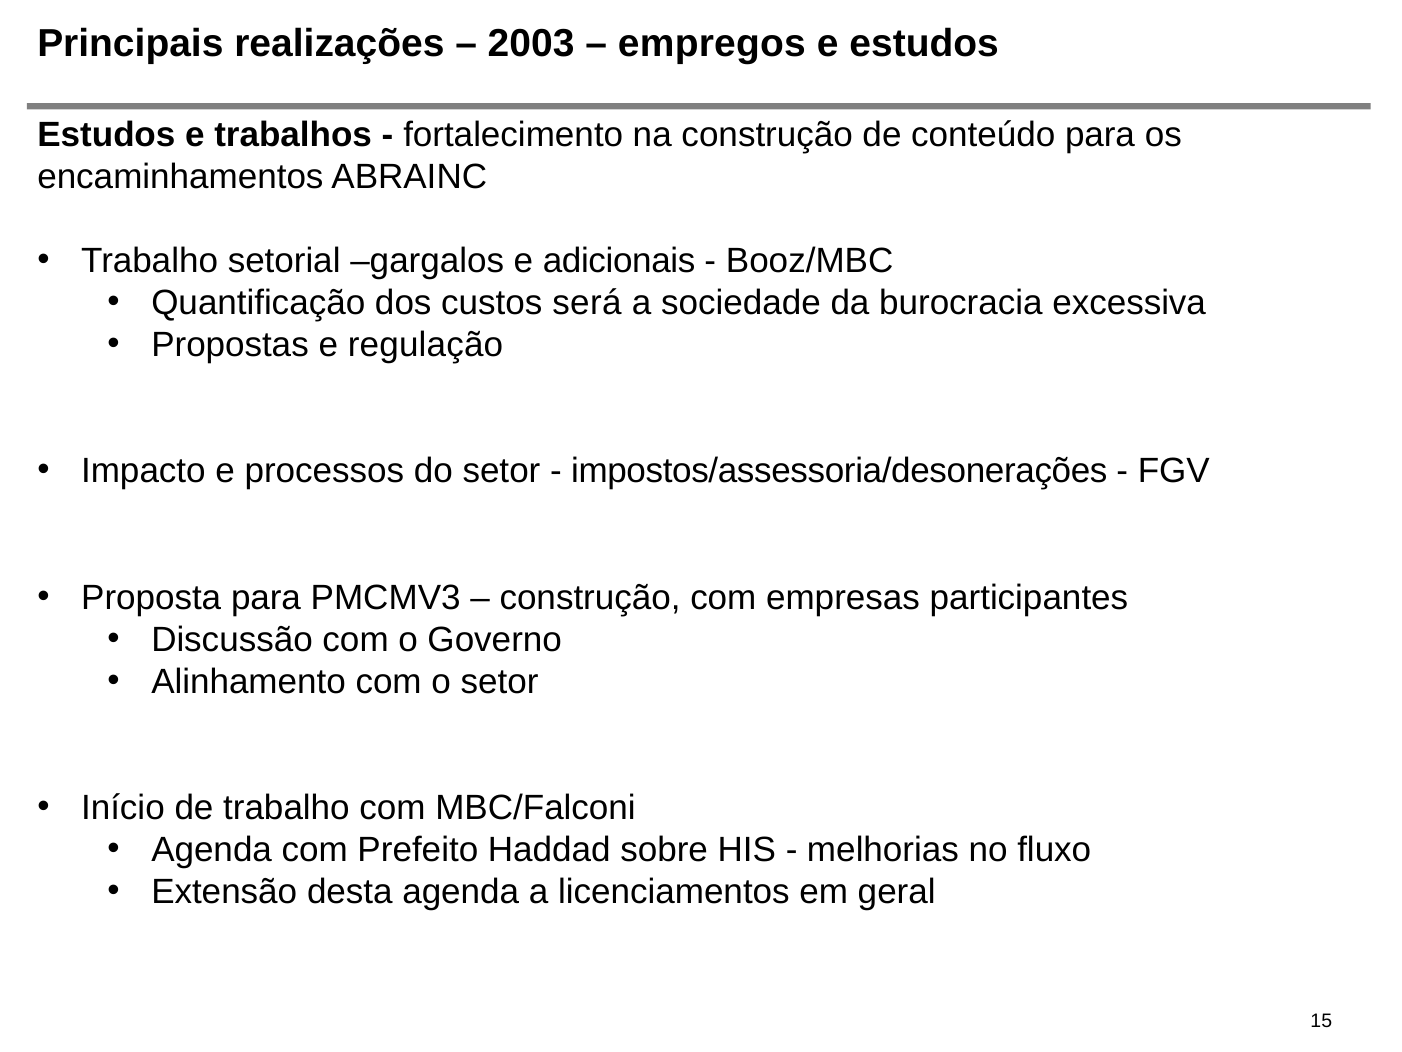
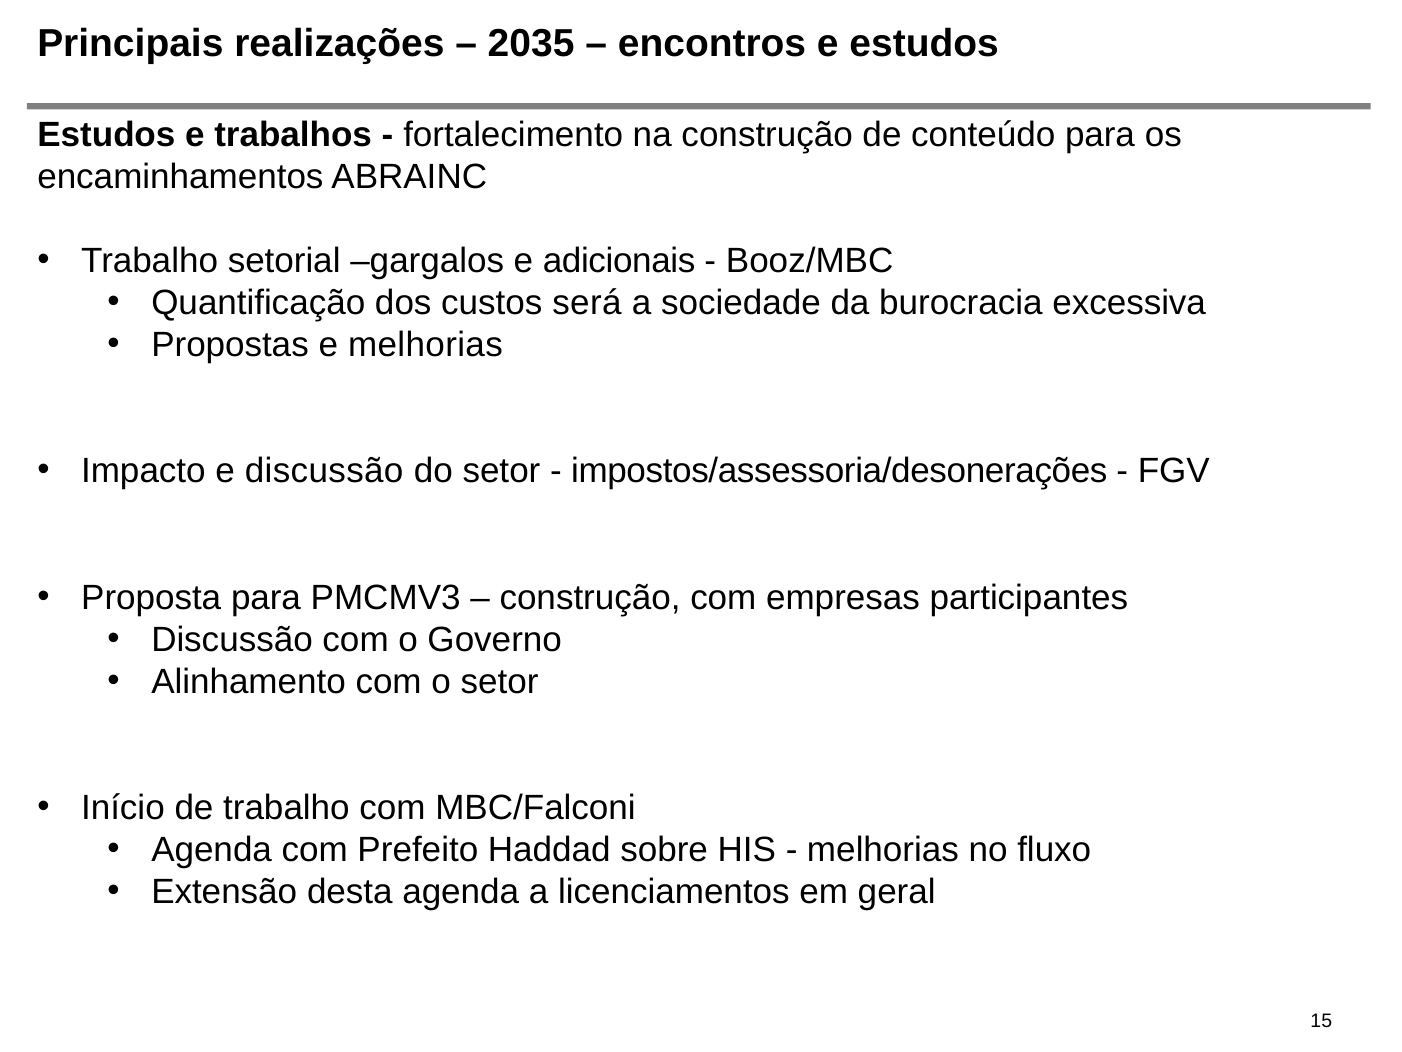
2003: 2003 -> 2035
empregos: empregos -> encontros
e regulação: regulação -> melhorias
e processos: processos -> discussão
